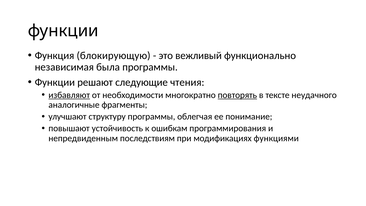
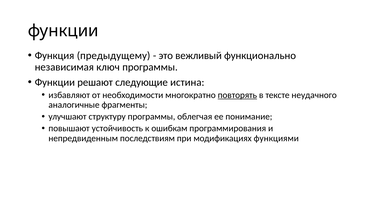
блокирующую: блокирующую -> предыдущему
была: была -> ключ
чтения: чтения -> истина
избавляют underline: present -> none
